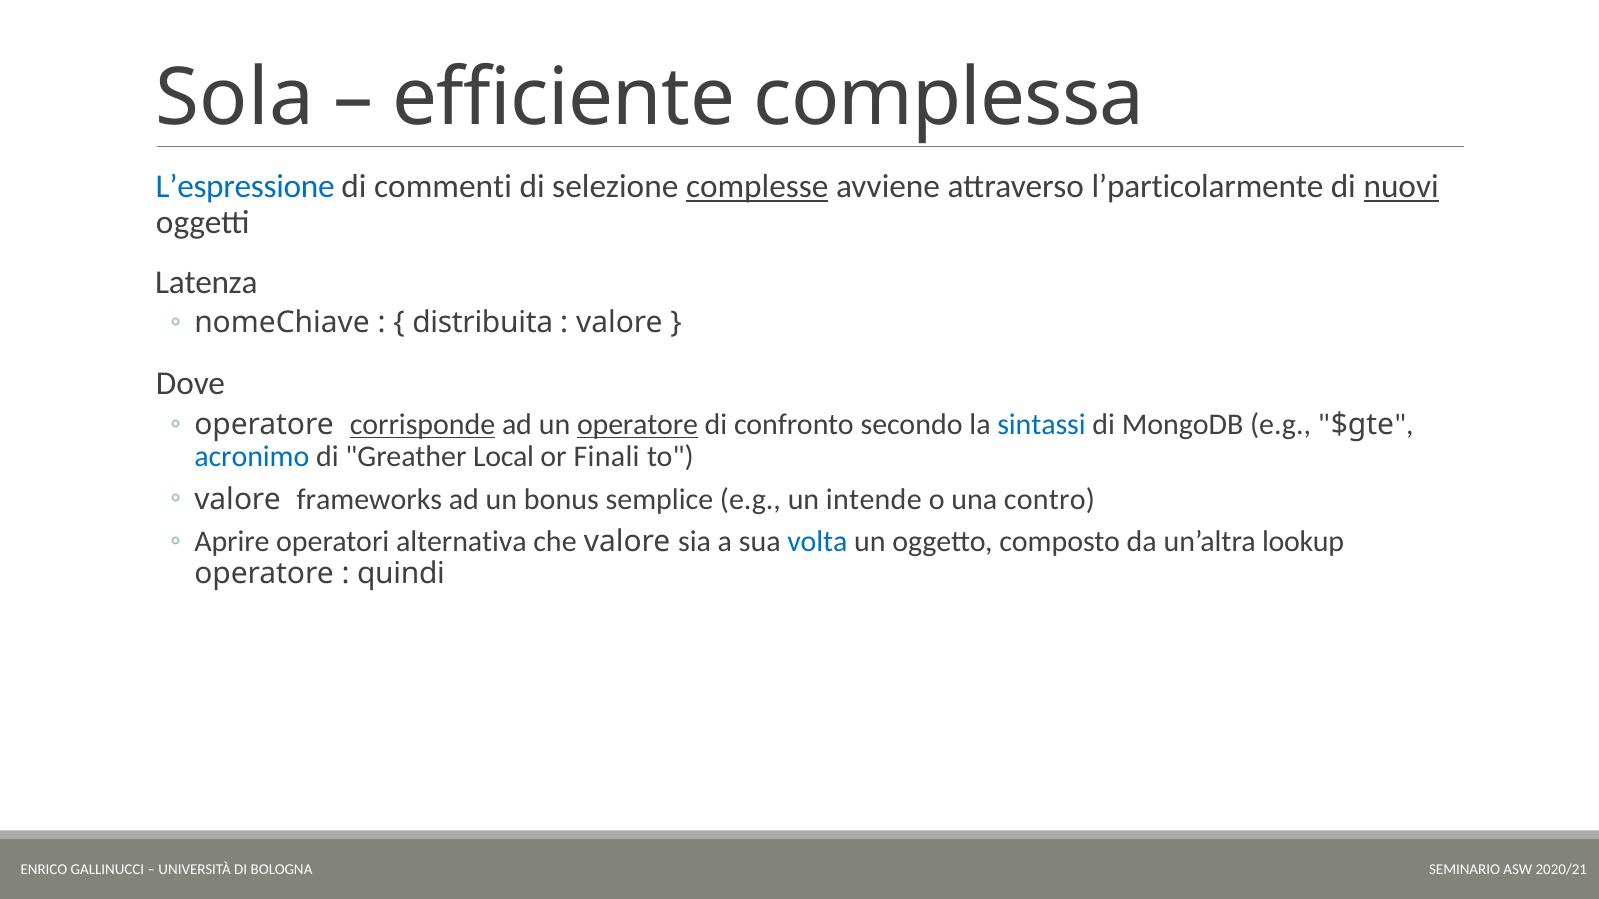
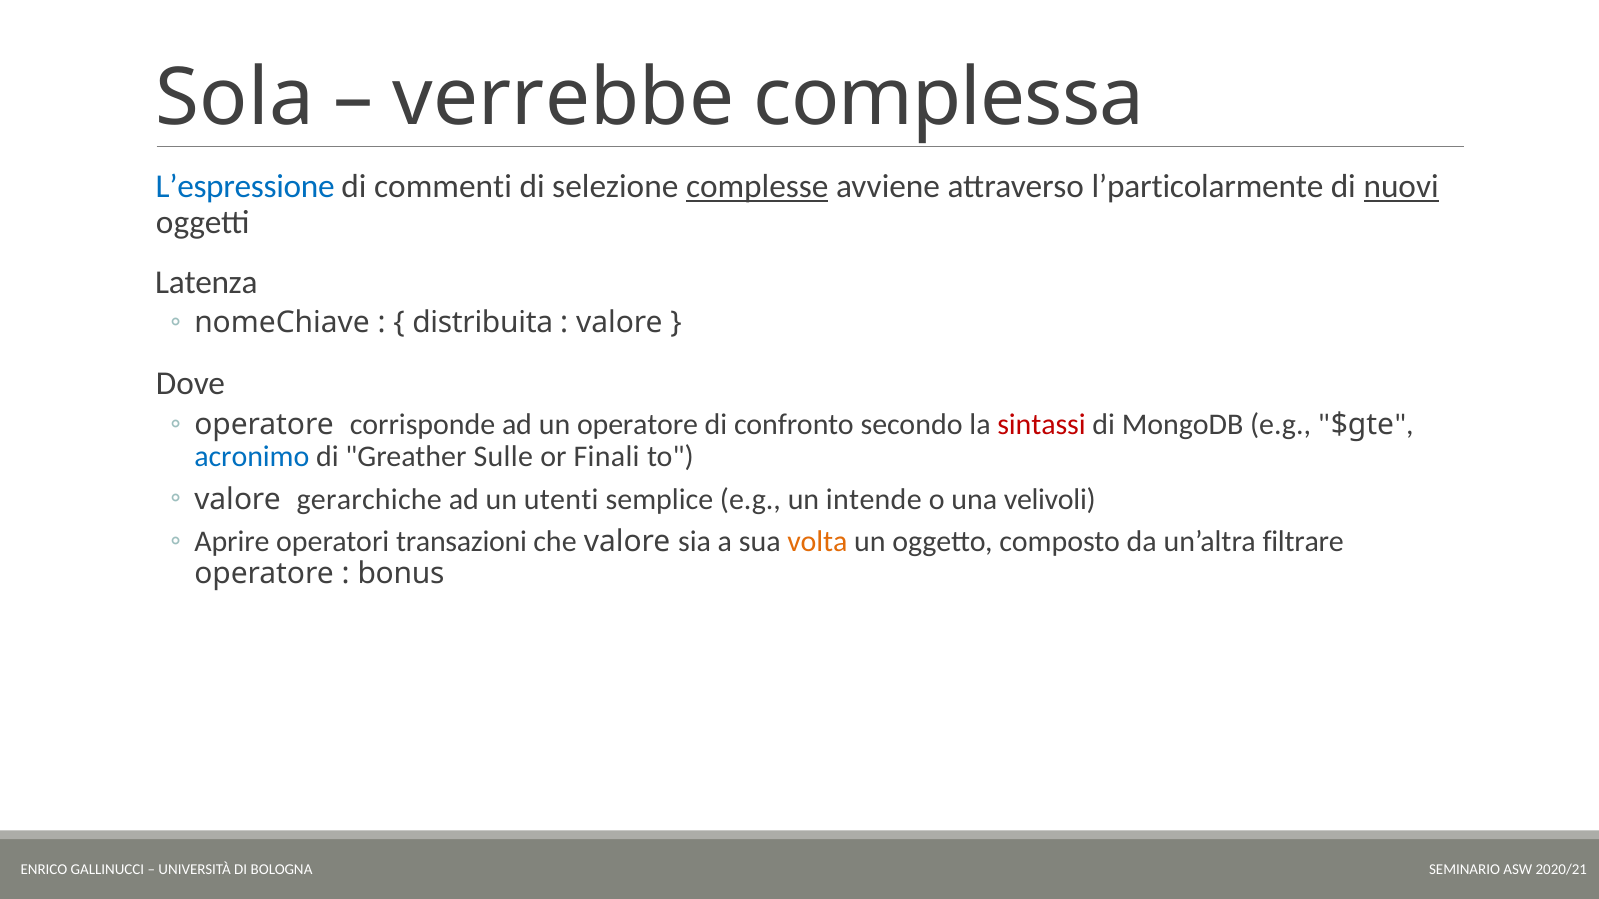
efficiente: efficiente -> verrebbe
corrisponde underline: present -> none
operatore at (638, 425) underline: present -> none
sintassi colour: blue -> red
Local: Local -> Sulle
frameworks: frameworks -> gerarchiche
bonus: bonus -> utenti
contro: contro -> velivoli
alternativa: alternativa -> transazioni
volta colour: blue -> orange
lookup: lookup -> filtrare
quindi: quindi -> bonus
